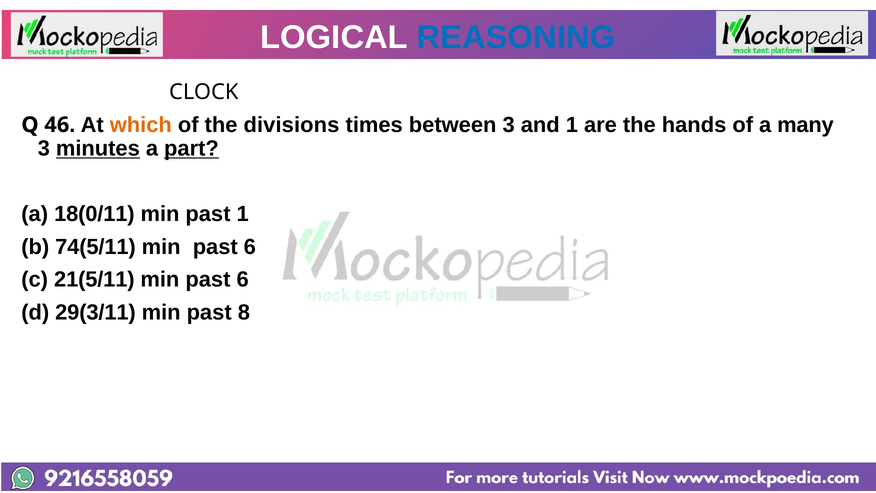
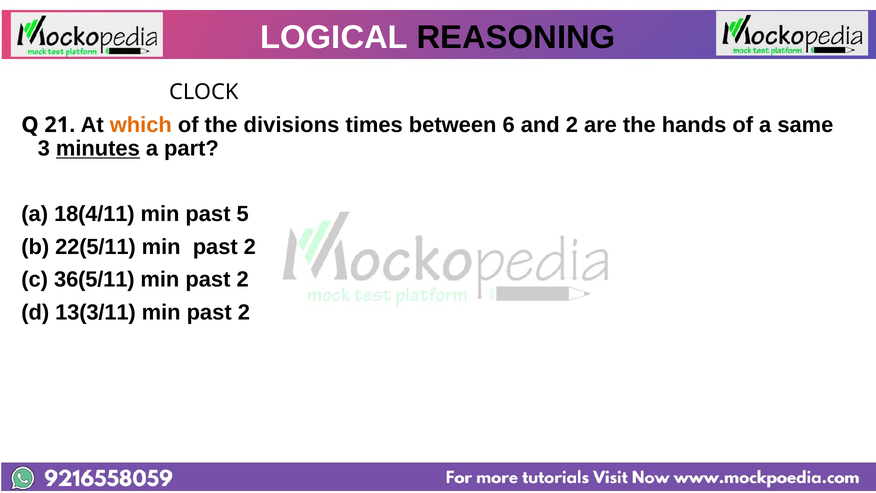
REASONING colour: blue -> black
46: 46 -> 21
between 3: 3 -> 6
and 1: 1 -> 2
many: many -> same
part underline: present -> none
18(0/11: 18(0/11 -> 18(4/11
past 1: 1 -> 5
74(5/11: 74(5/11 -> 22(5/11
6 at (250, 247): 6 -> 2
21(5/11: 21(5/11 -> 36(5/11
6 at (243, 280): 6 -> 2
29(3/11: 29(3/11 -> 13(3/11
8 at (244, 312): 8 -> 2
